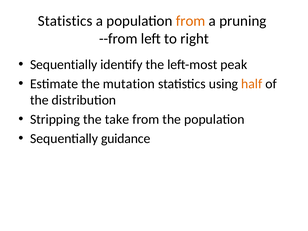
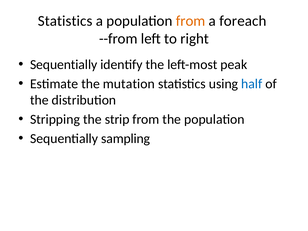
pruning: pruning -> foreach
half colour: orange -> blue
take: take -> strip
guidance: guidance -> sampling
